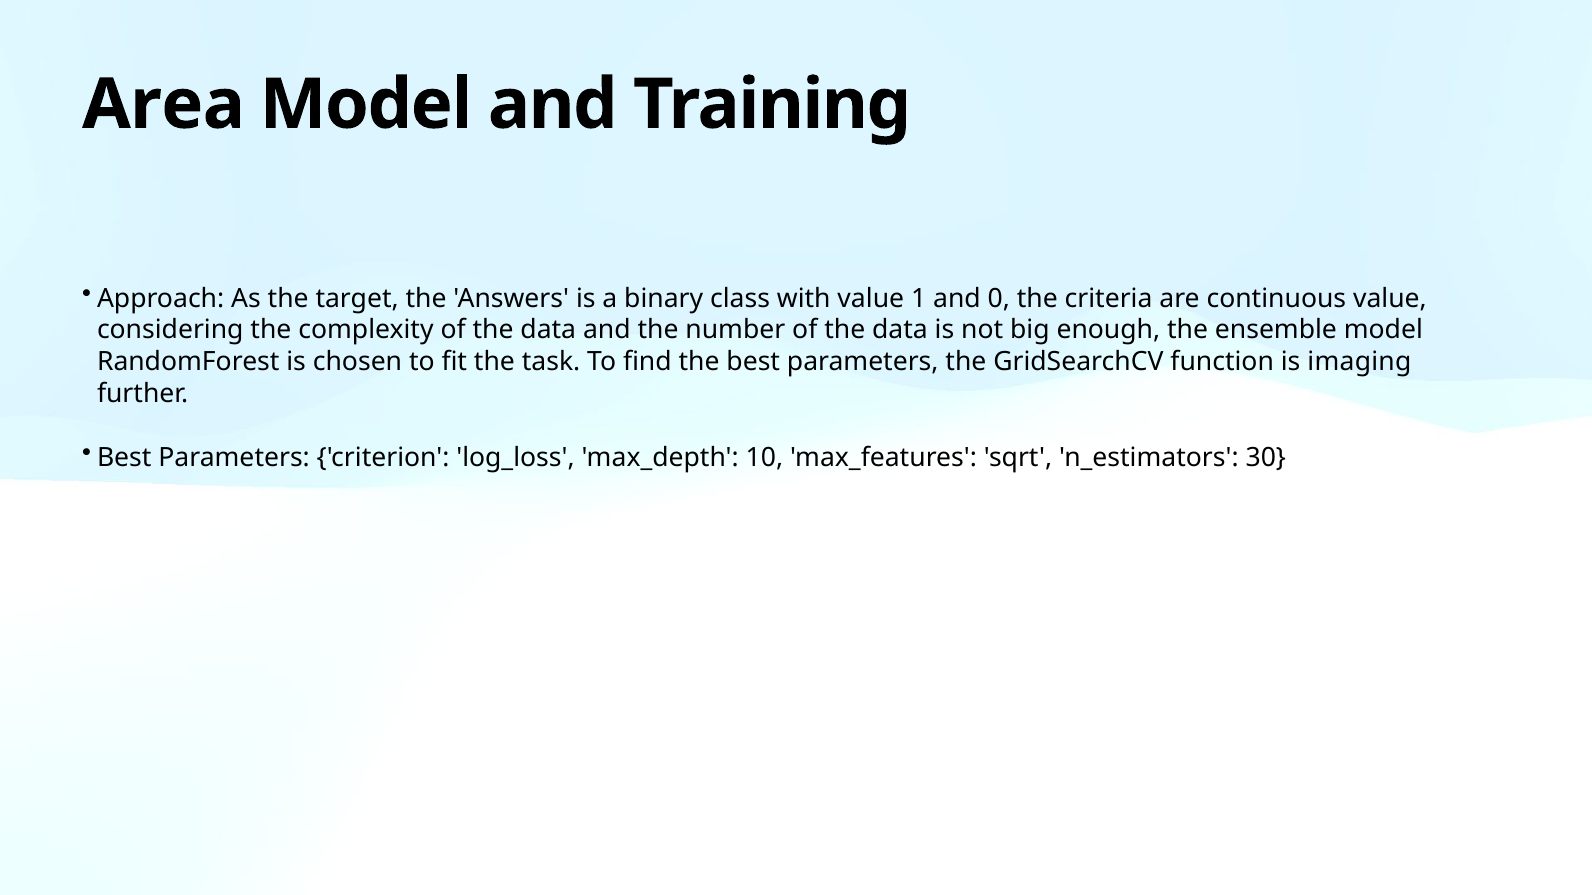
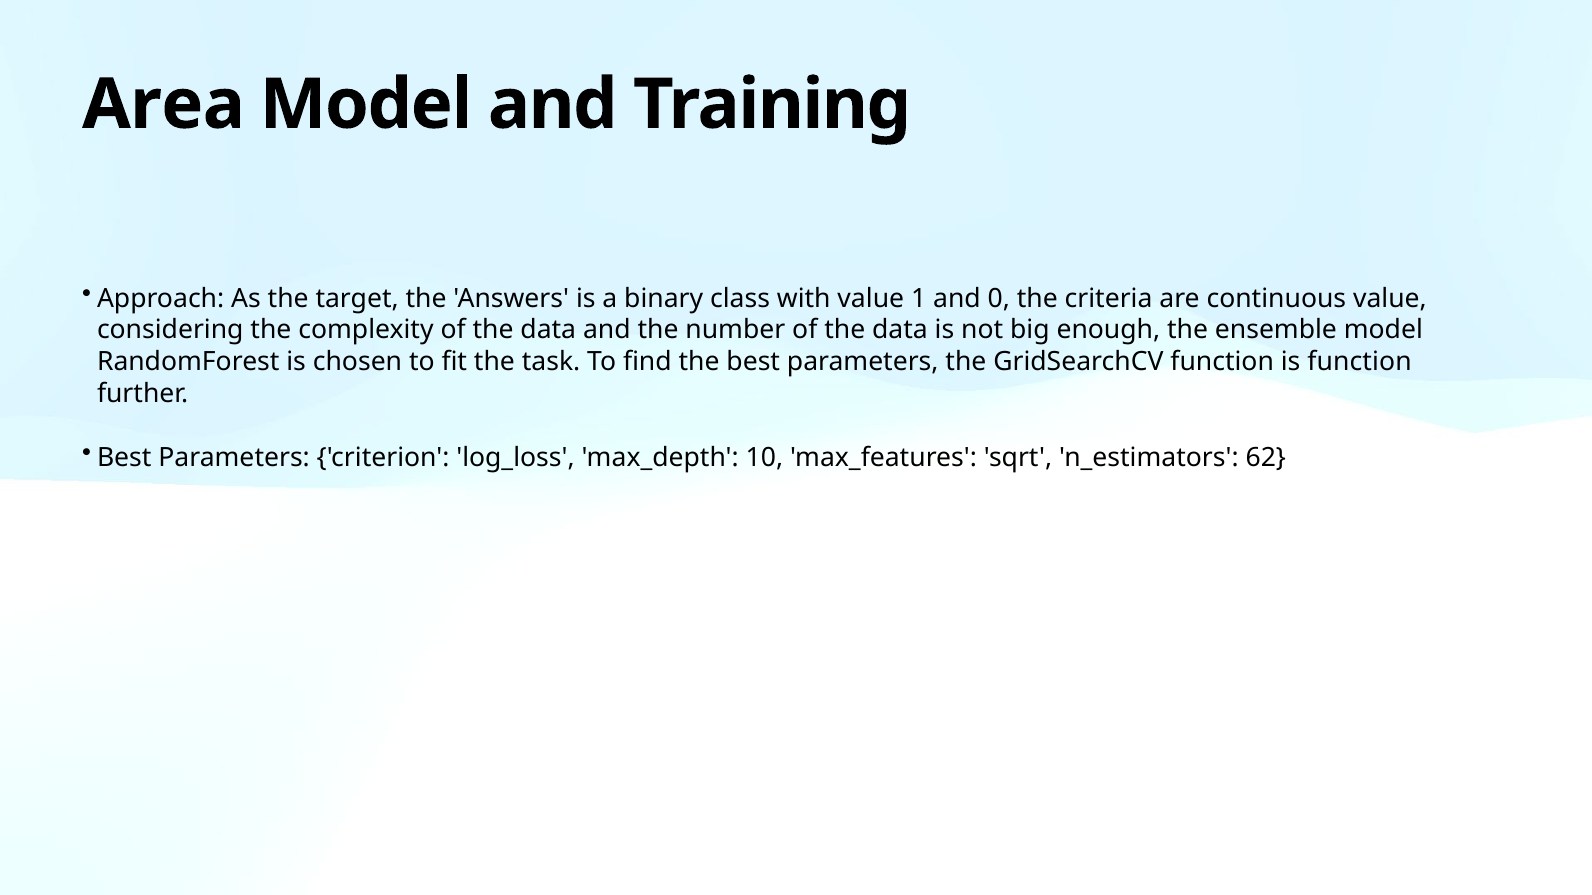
is imaging: imaging -> function
30: 30 -> 62
